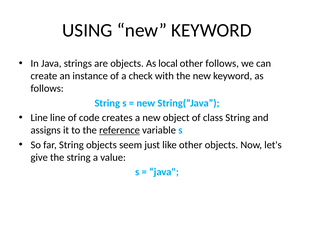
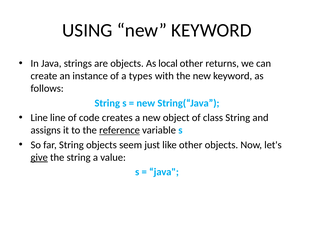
other follows: follows -> returns
check: check -> types
give underline: none -> present
